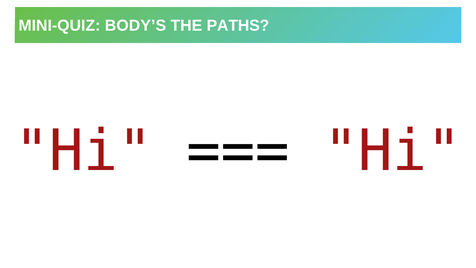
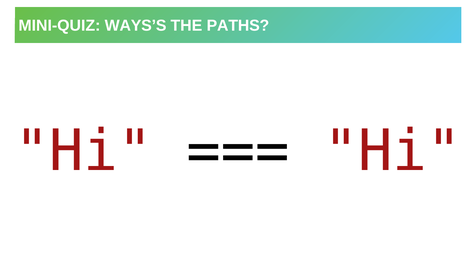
BODY’S: BODY’S -> WAYS’S
